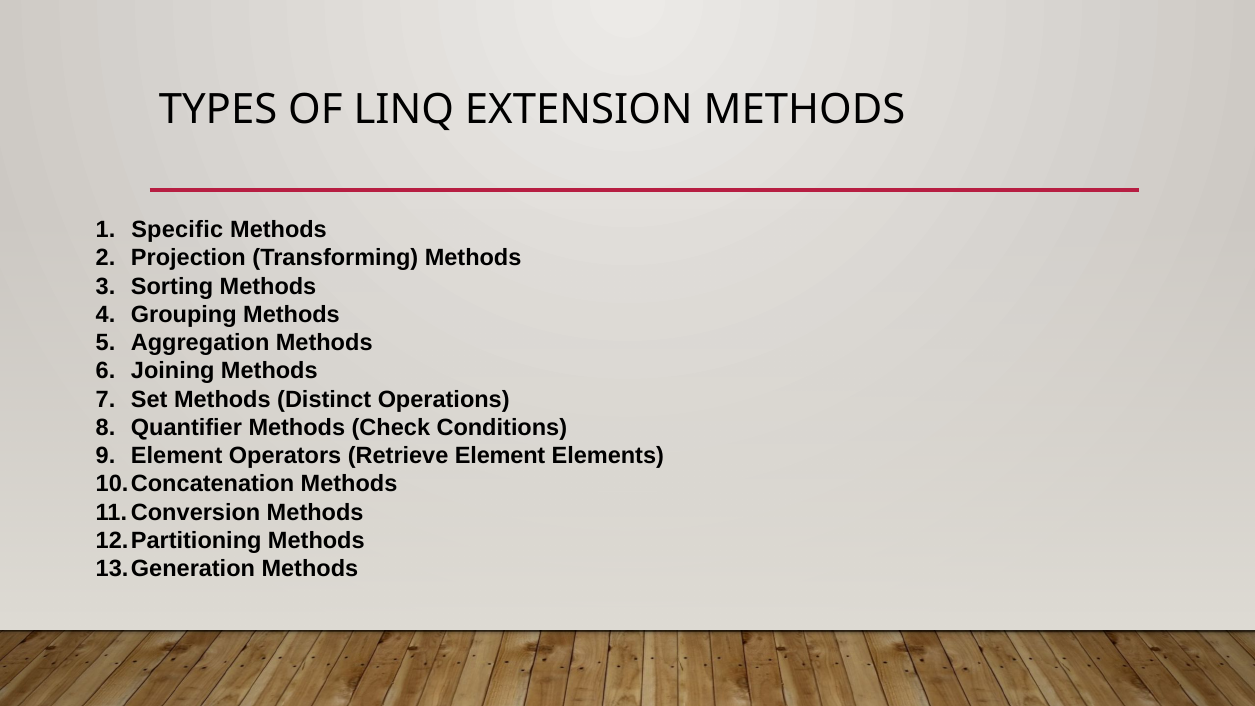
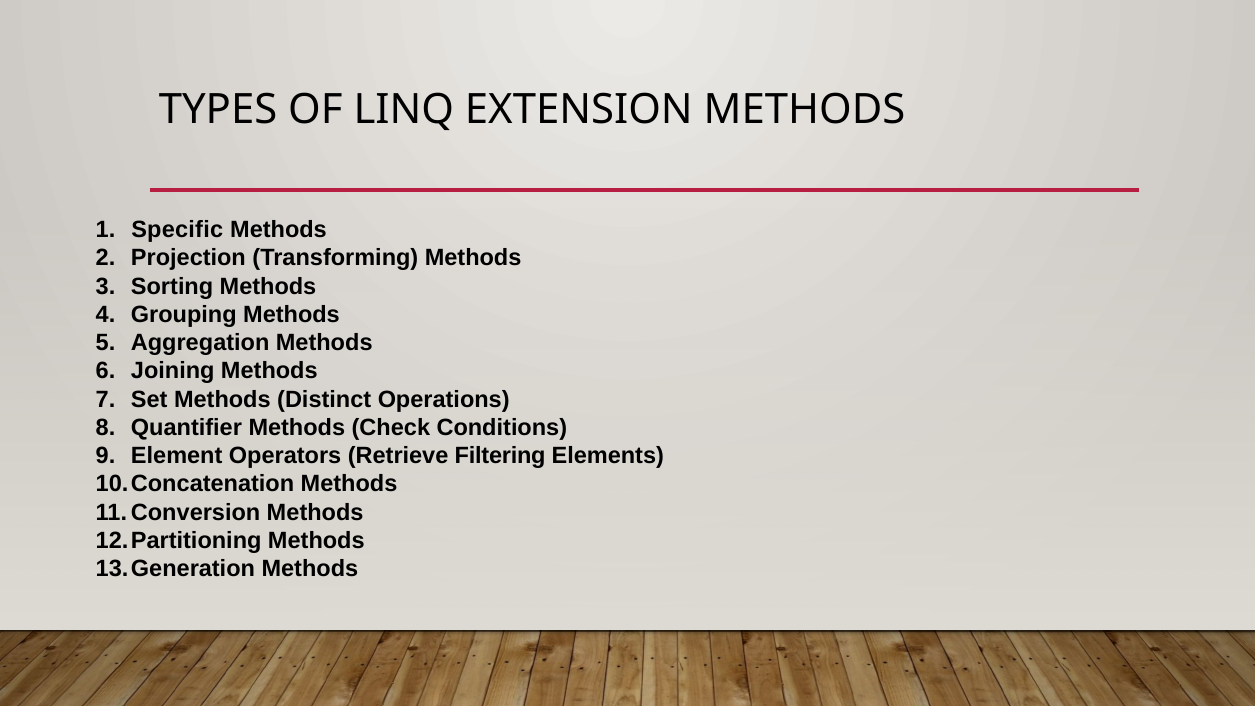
Retrieve Element: Element -> Filtering
